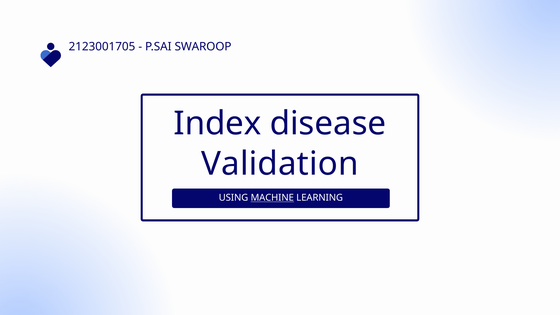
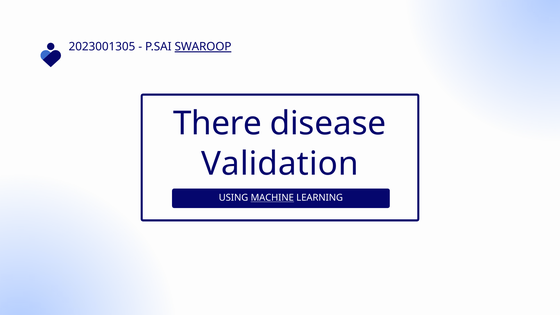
2123001705: 2123001705 -> 2023001305
SWAROOP underline: none -> present
Index: Index -> There
